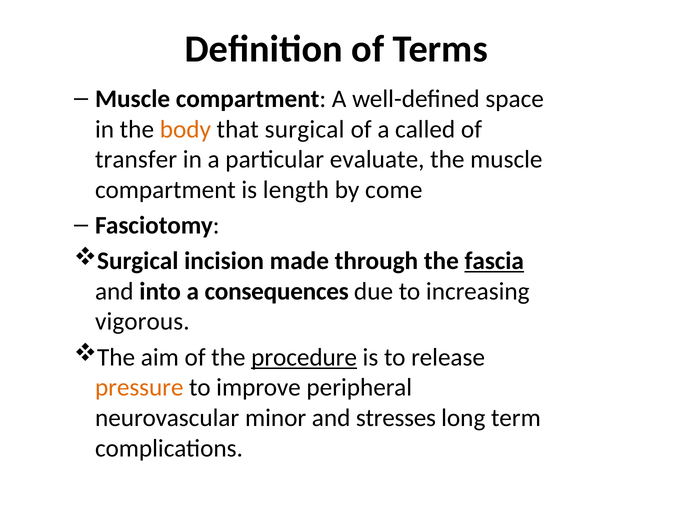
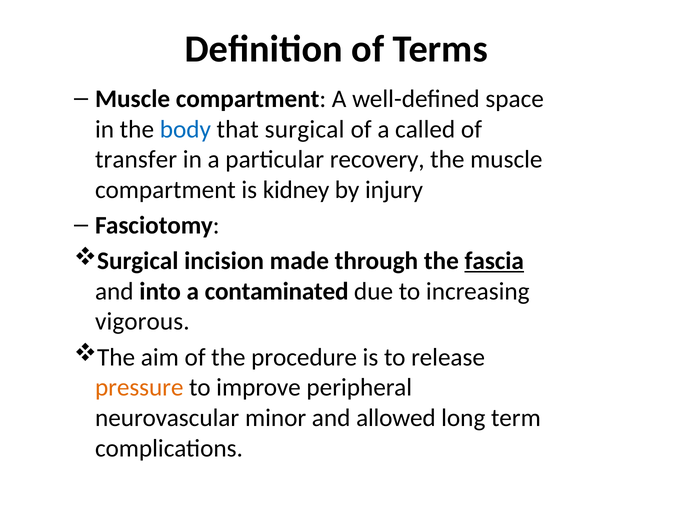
body colour: orange -> blue
evaluate: evaluate -> recovery
length: length -> kidney
come: come -> injury
consequences: consequences -> contaminated
procedure underline: present -> none
stresses: stresses -> allowed
